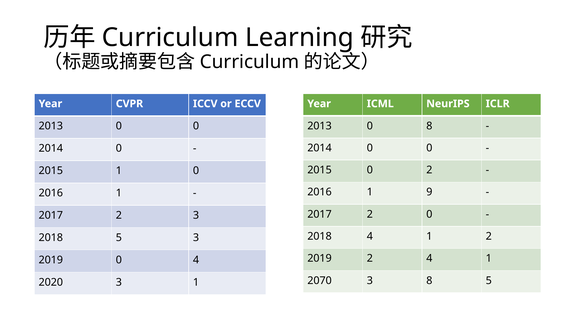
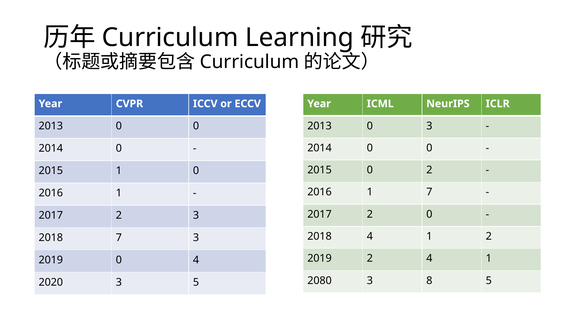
0 8: 8 -> 3
1 9: 9 -> 7
2018 5: 5 -> 7
2070: 2070 -> 2080
3 1: 1 -> 5
